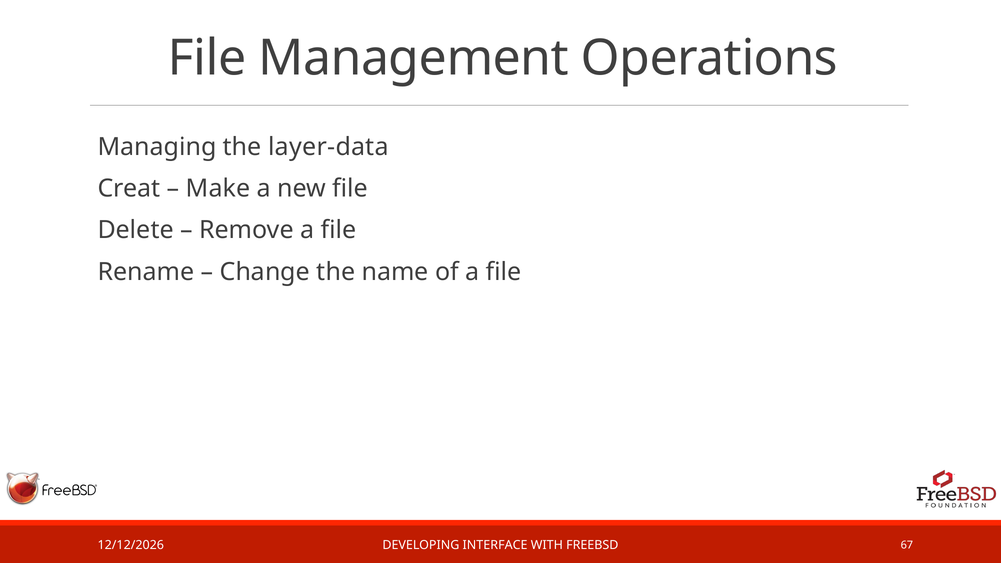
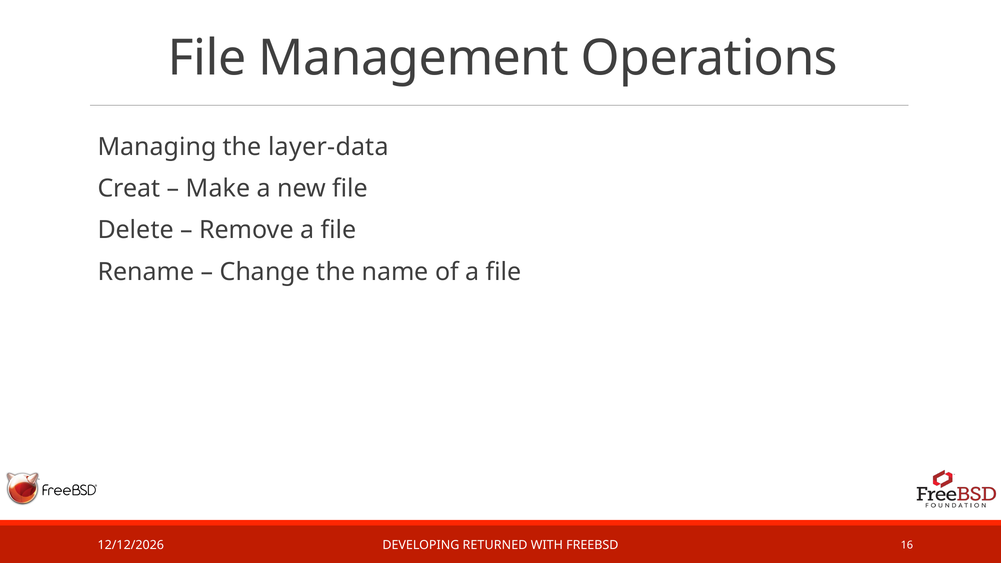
INTERFACE: INTERFACE -> RETURNED
67: 67 -> 16
